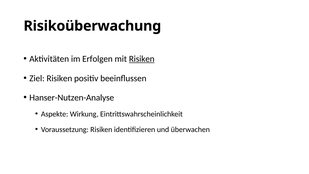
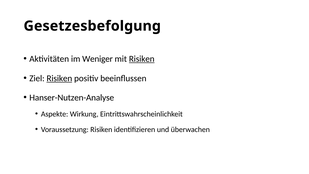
Risikoüberwachung: Risikoüberwachung -> Gesetzesbefolgung
Erfolgen: Erfolgen -> Weniger
Risiken at (59, 78) underline: none -> present
